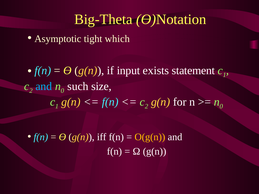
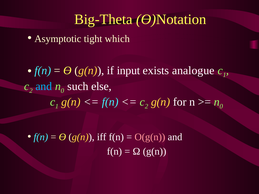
statement: statement -> analogue
size: size -> else
O(g(n colour: yellow -> pink
